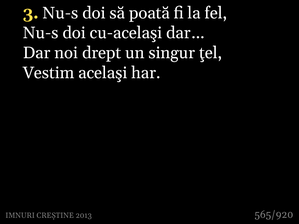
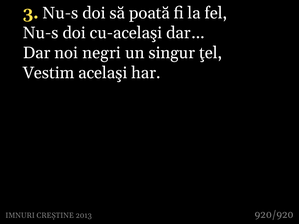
drept: drept -> negri
565/920: 565/920 -> 920/920
